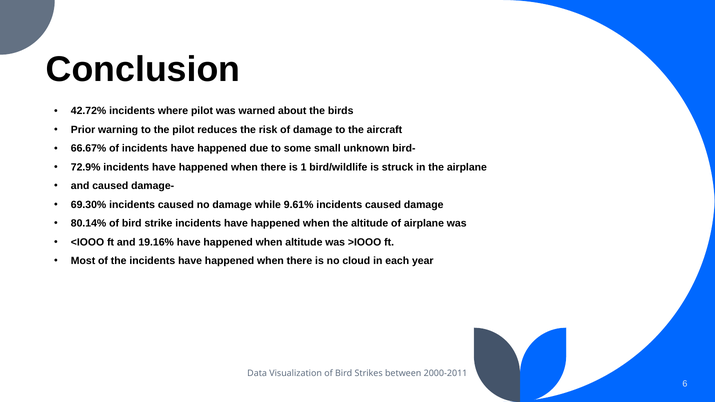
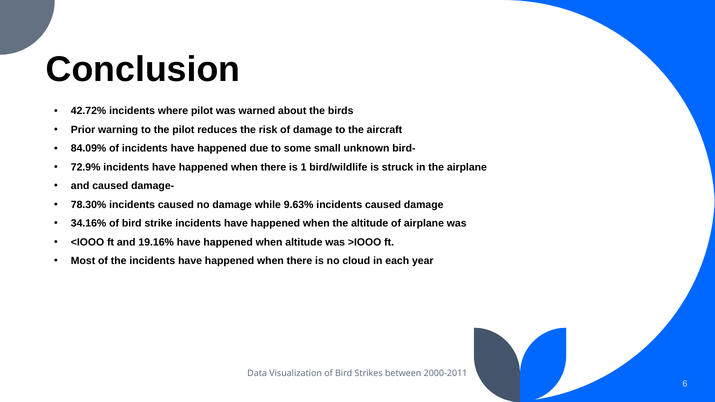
66.67%: 66.67% -> 84.09%
69.30%: 69.30% -> 78.30%
9.61%: 9.61% -> 9.63%
80.14%: 80.14% -> 34.16%
